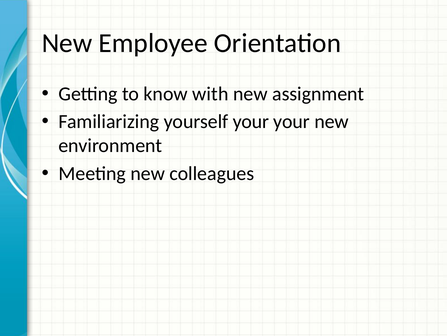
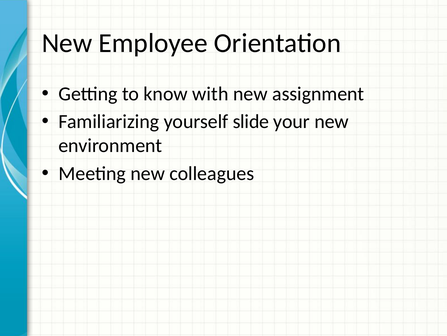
yourself your: your -> slide
